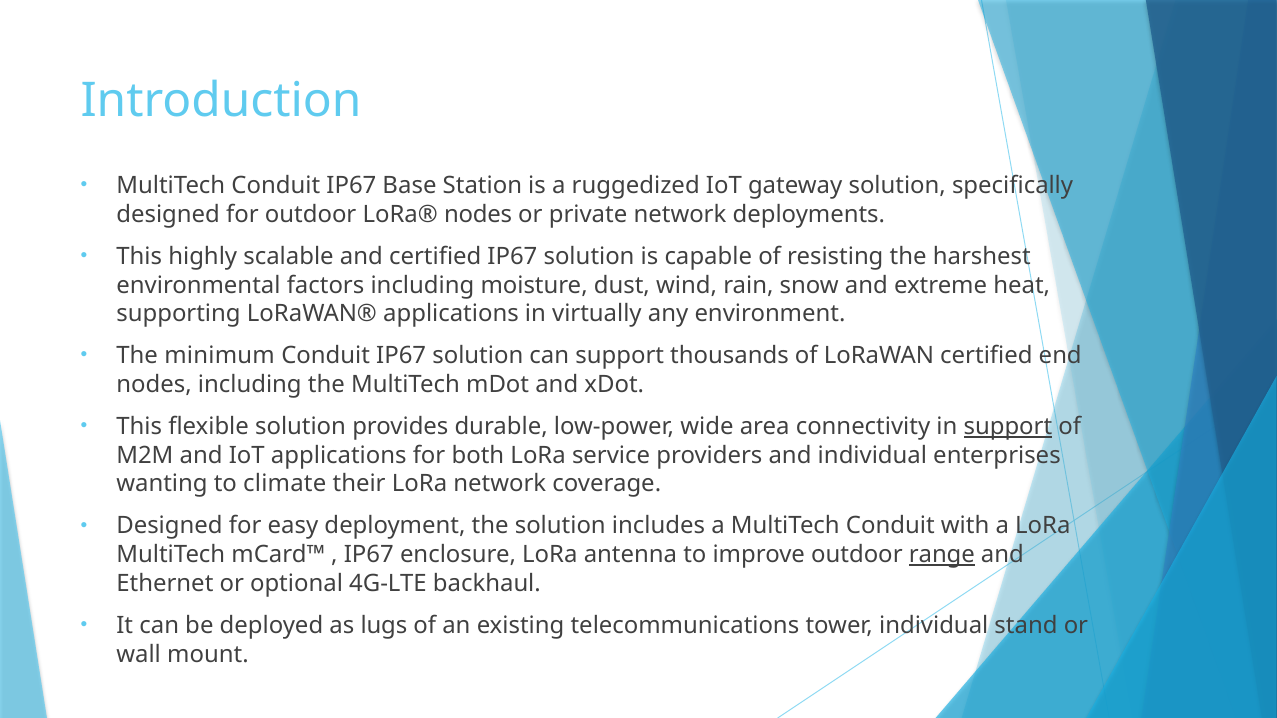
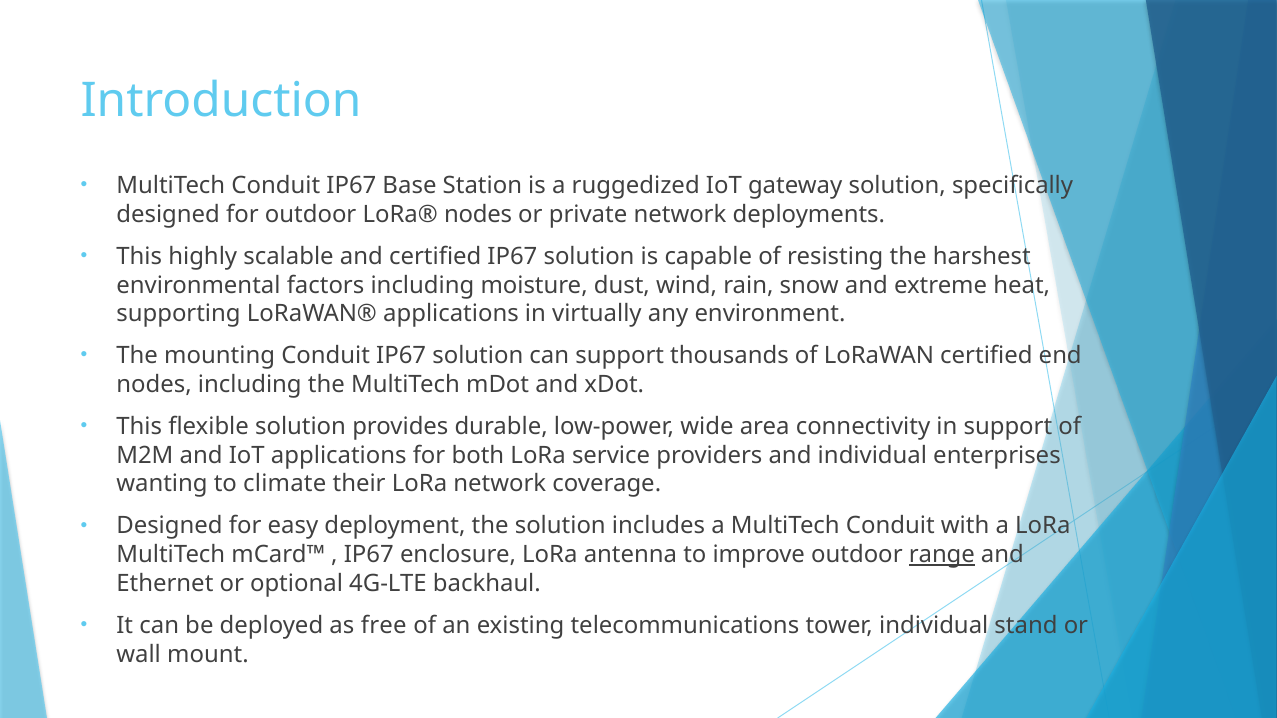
minimum: minimum -> mounting
support at (1008, 427) underline: present -> none
lugs: lugs -> free
